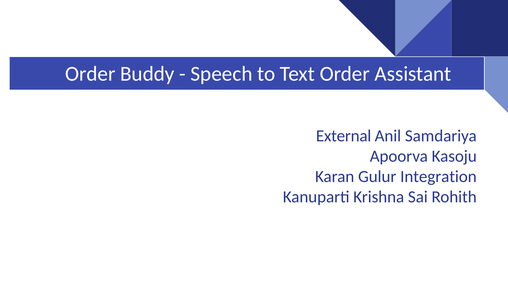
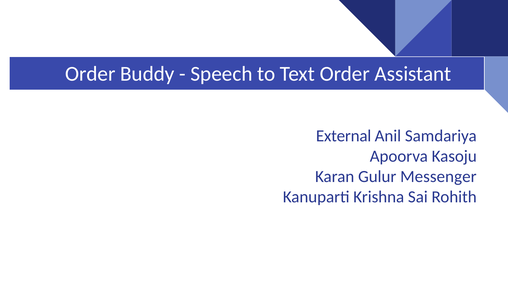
Integration: Integration -> Messenger
